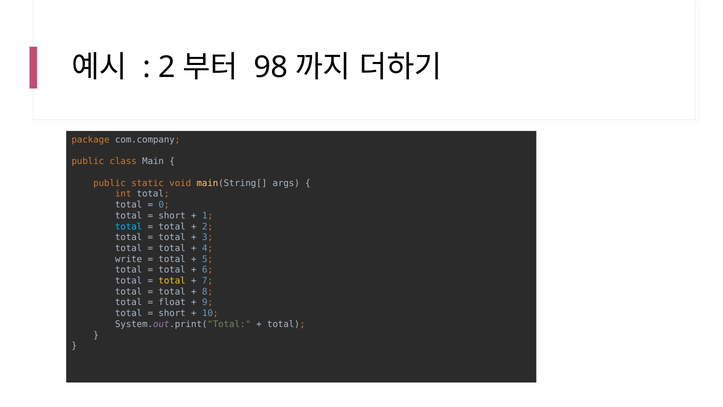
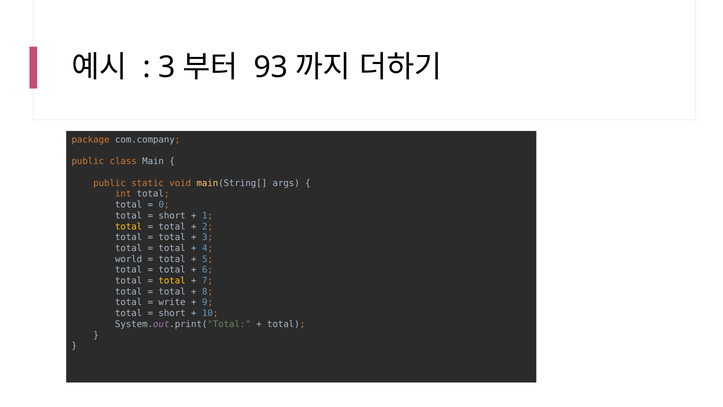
2 at (167, 67): 2 -> 3
98: 98 -> 93
total at (129, 226) colour: light blue -> yellow
write: write -> world
float: float -> write
